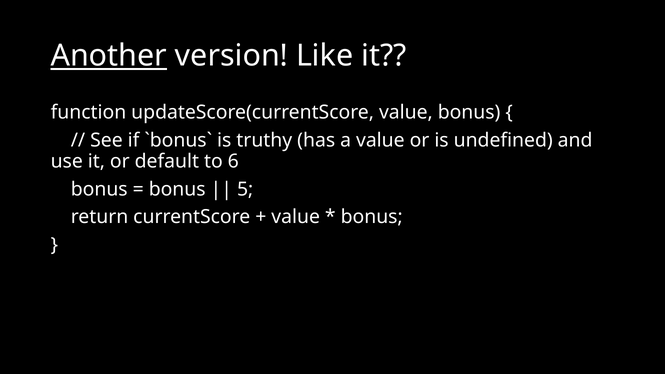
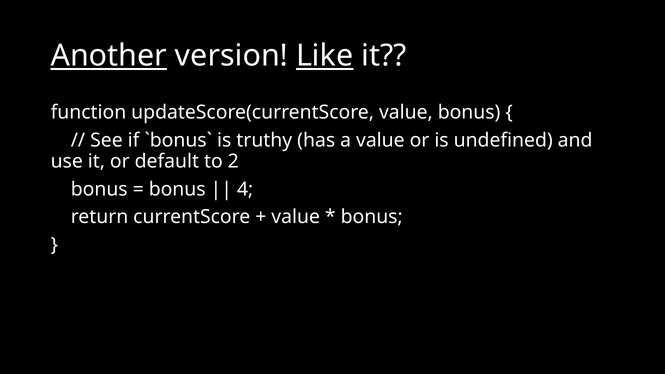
Like underline: none -> present
6: 6 -> 2
5: 5 -> 4
